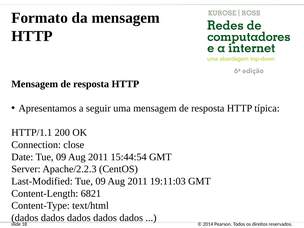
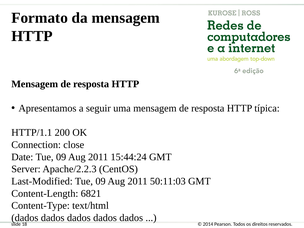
15:44:54: 15:44:54 -> 15:44:24
19:11:03: 19:11:03 -> 50:11:03
